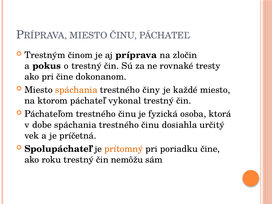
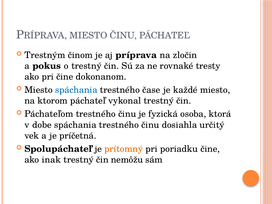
spáchania at (76, 90) colour: orange -> blue
činy: činy -> čase
roku: roku -> inak
